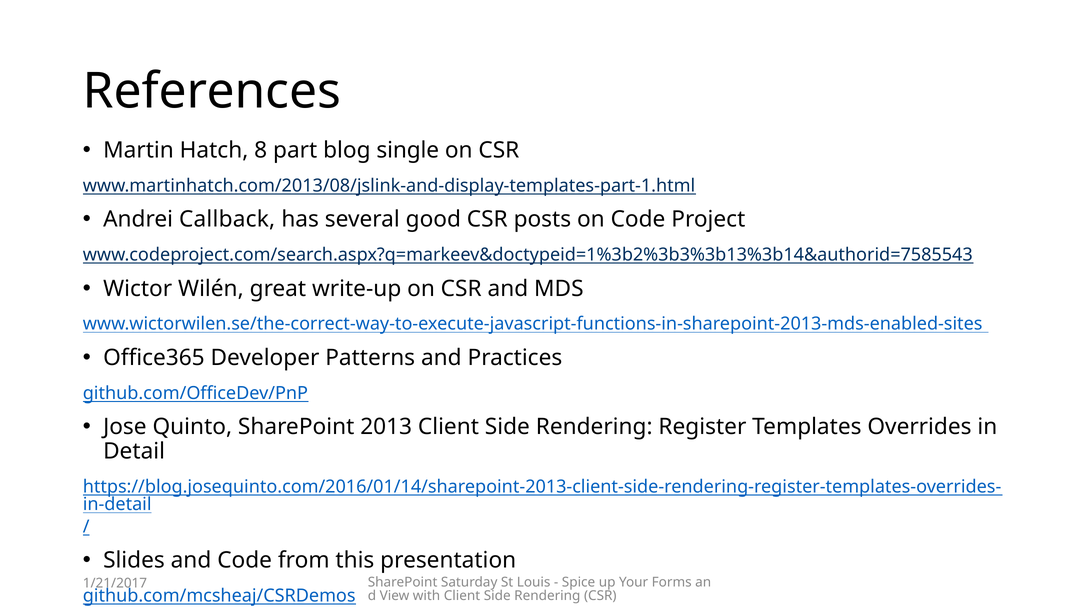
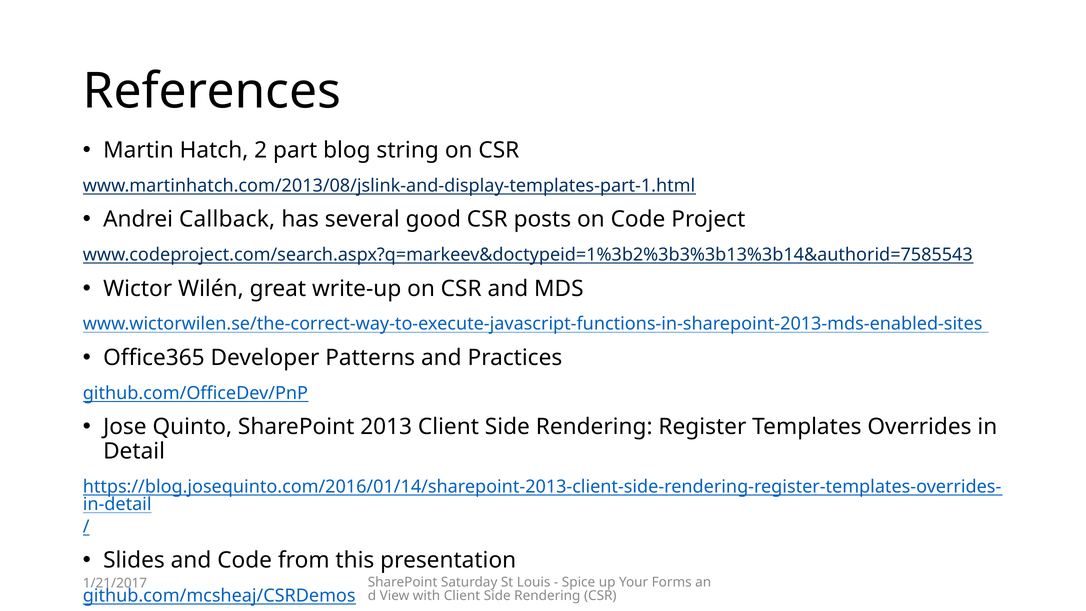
8: 8 -> 2
single: single -> string
